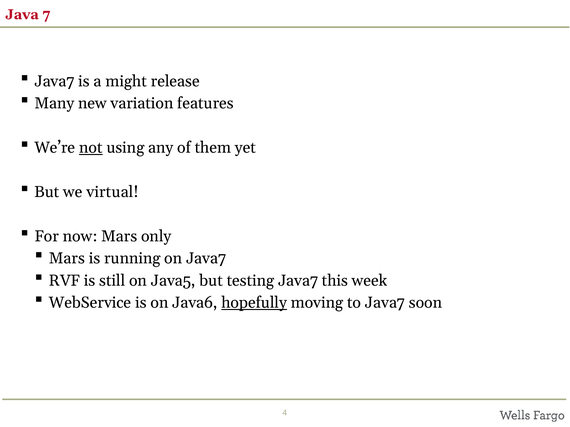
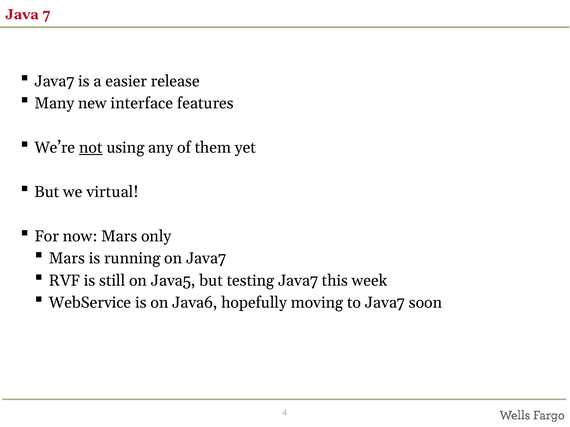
might: might -> easier
variation: variation -> interface
hopefully underline: present -> none
